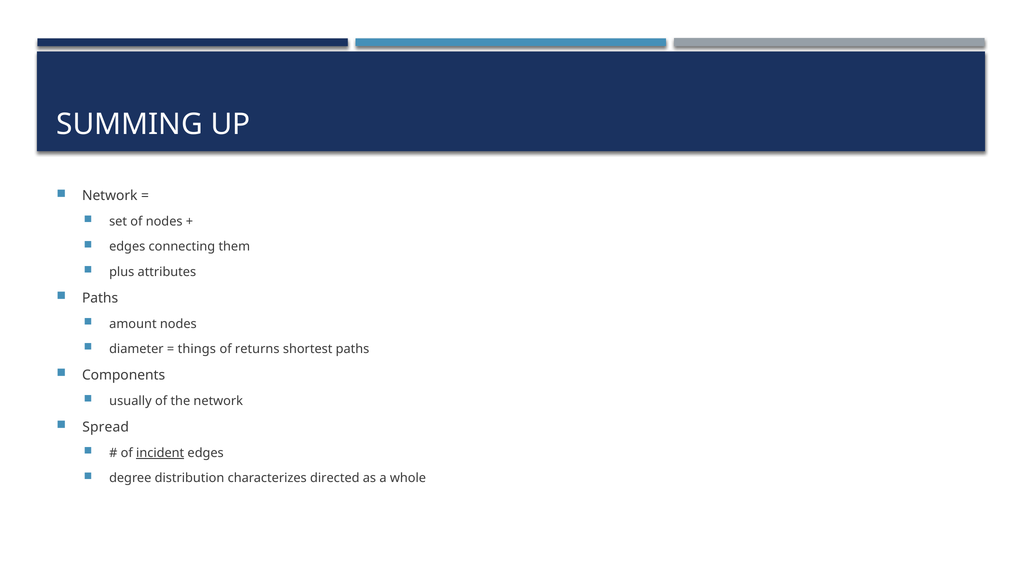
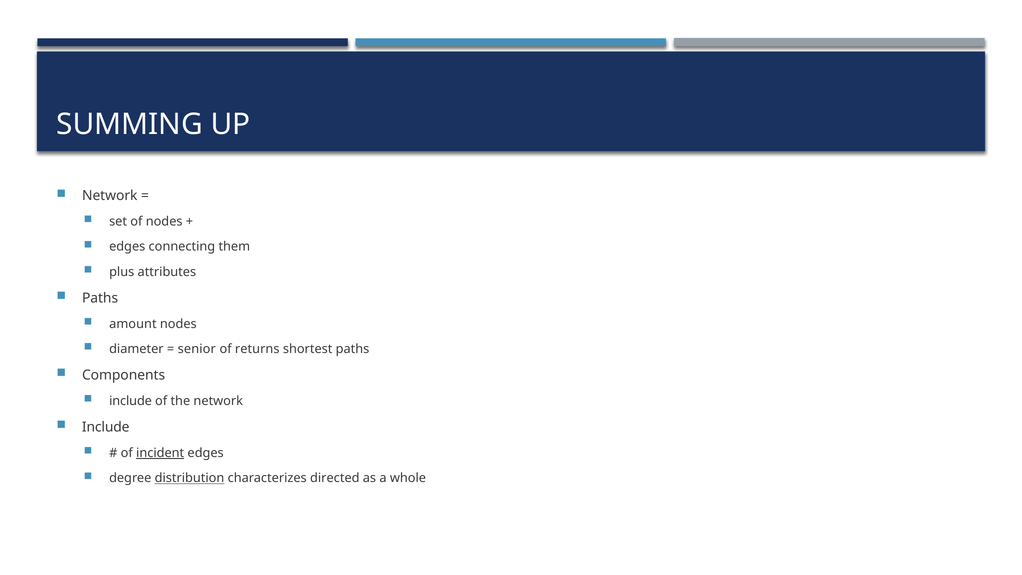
things: things -> senior
usually at (130, 401): usually -> include
Spread at (106, 427): Spread -> Include
distribution underline: none -> present
